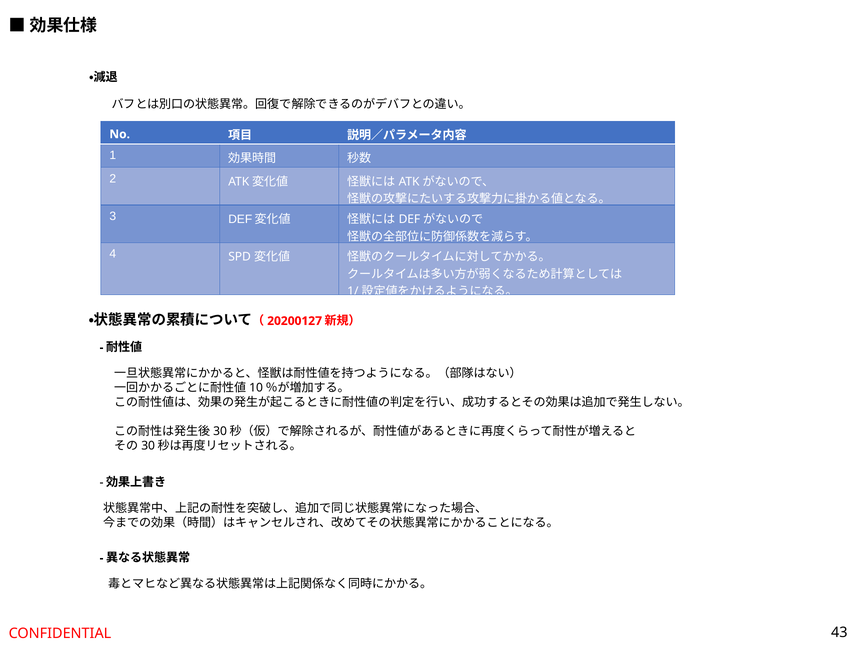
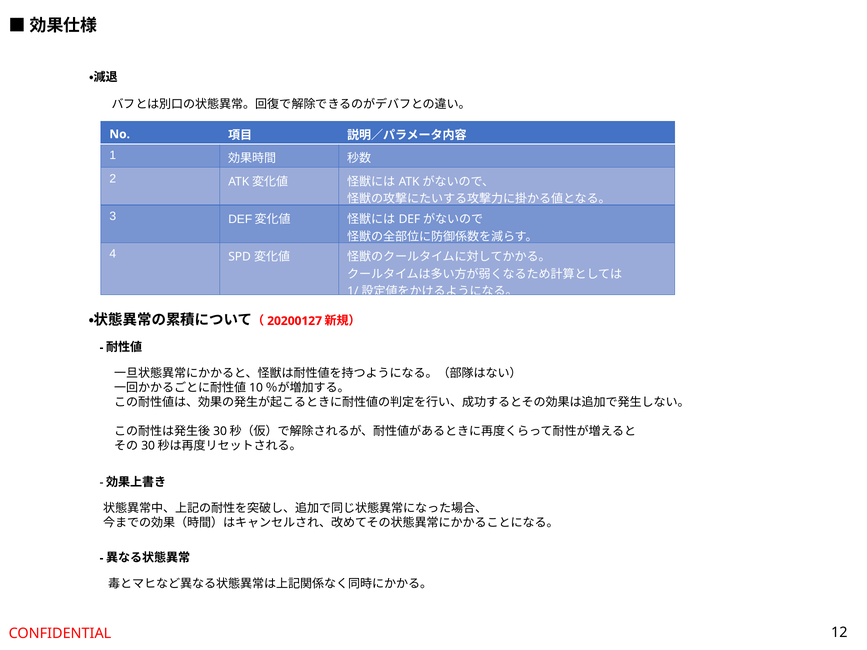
43: 43 -> 12
